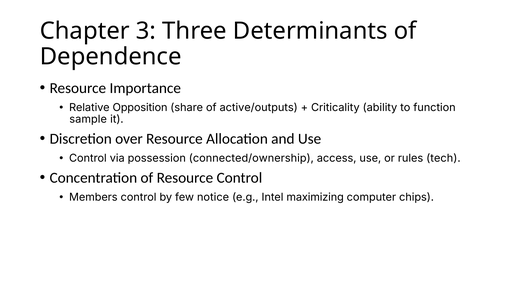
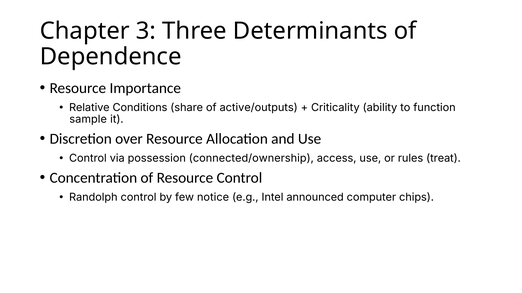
Opposition: Opposition -> Conditions
tech: tech -> treat
Members: Members -> Randolph
maximizing: maximizing -> announced
